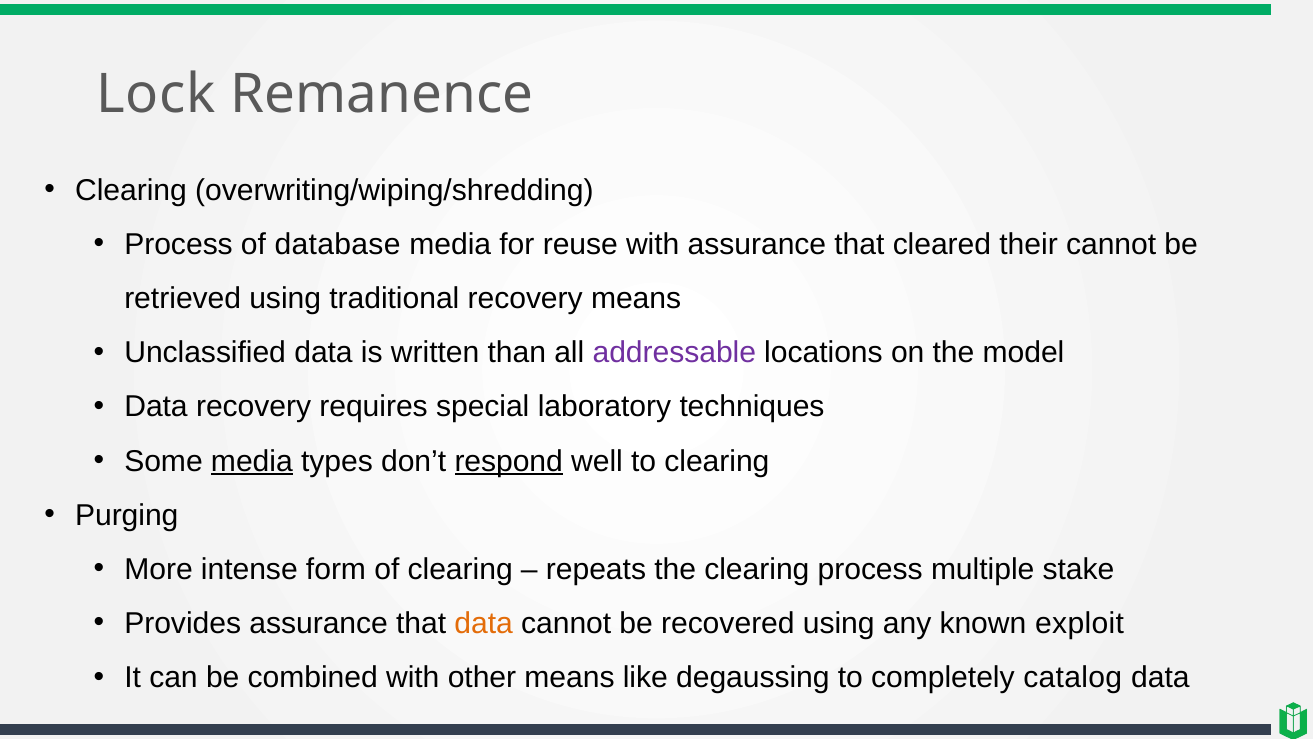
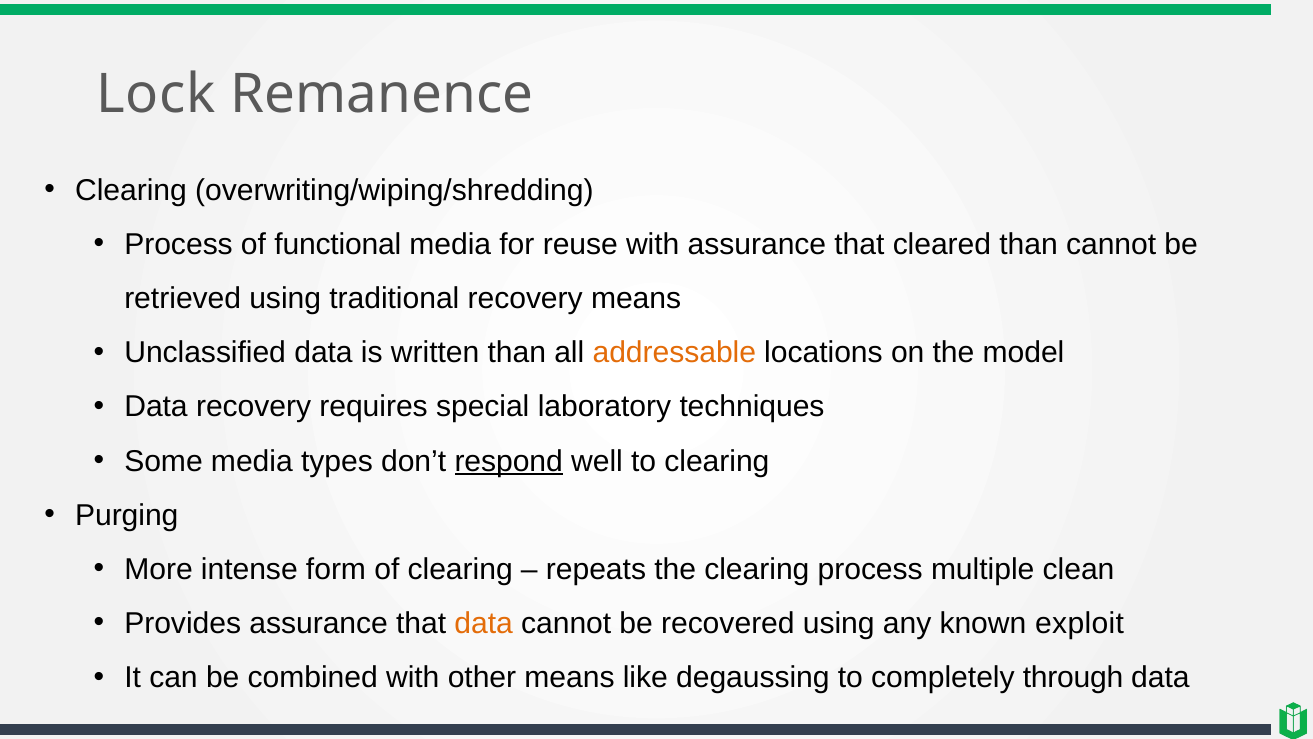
database: database -> functional
cleared their: their -> than
addressable colour: purple -> orange
media at (252, 461) underline: present -> none
stake: stake -> clean
catalog: catalog -> through
